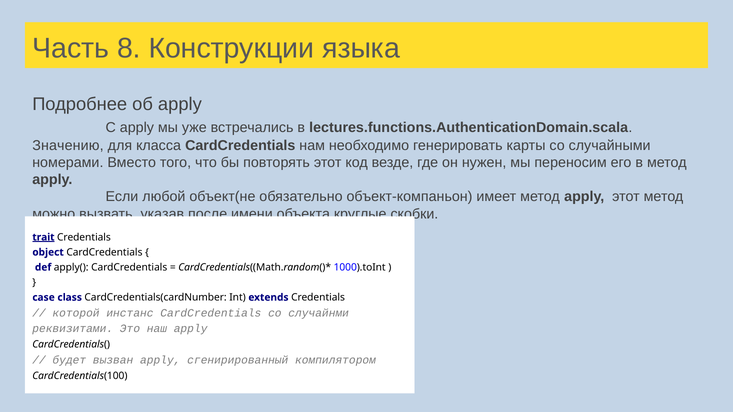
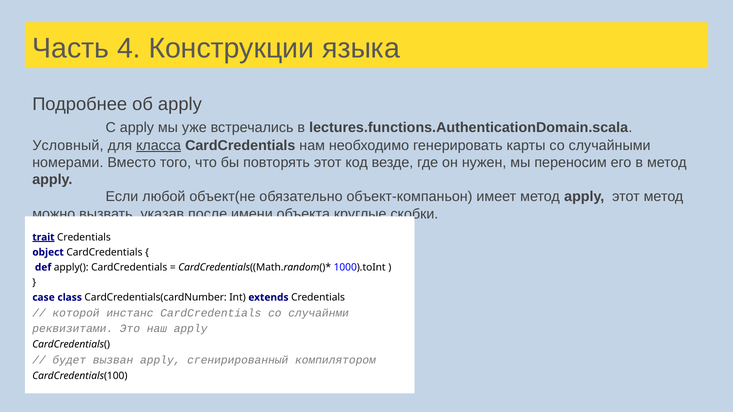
8: 8 -> 4
Значению: Значению -> Условный
класса underline: none -> present
